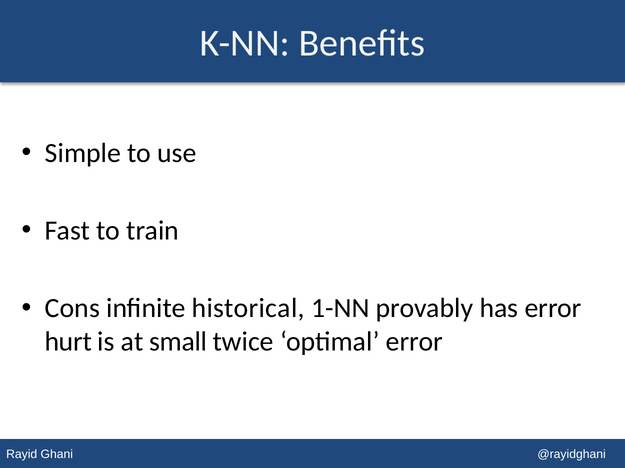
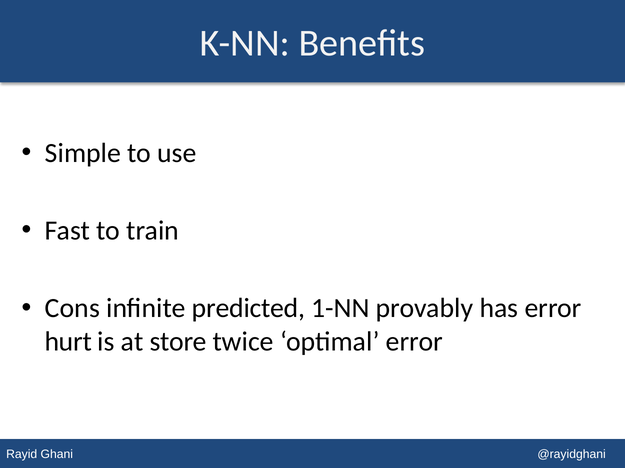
historical: historical -> predicted
small: small -> store
